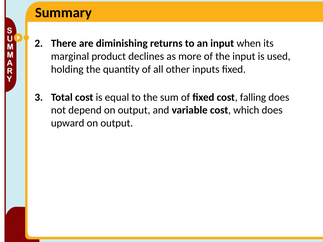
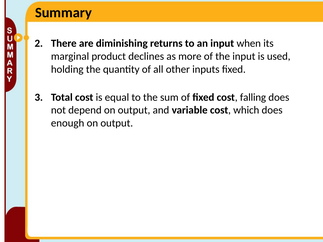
upward: upward -> enough
